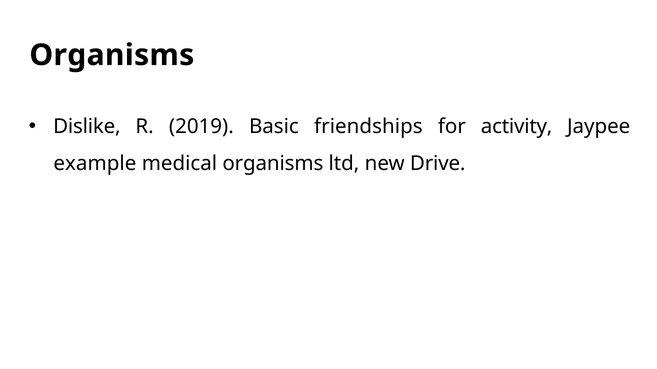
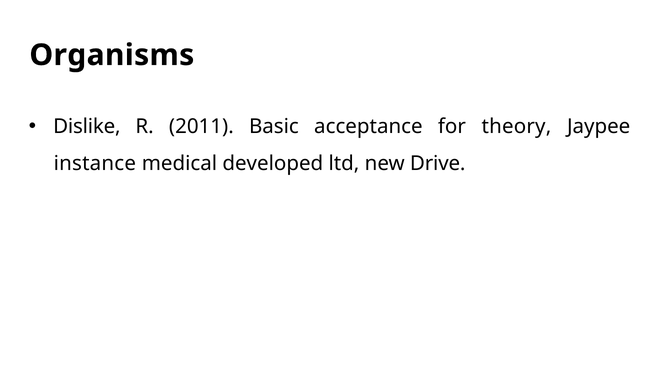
2019: 2019 -> 2011
friendships: friendships -> acceptance
activity: activity -> theory
example: example -> instance
medical organisms: organisms -> developed
